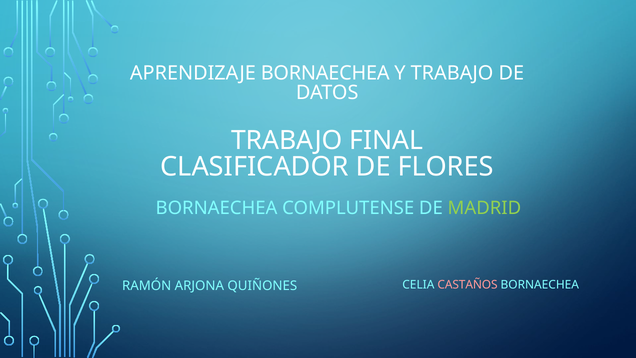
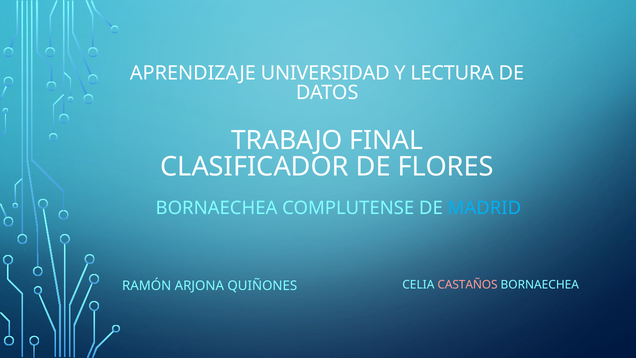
APRENDIZAJE BORNAECHEA: BORNAECHEA -> UNIVERSIDAD
Y TRABAJO: TRABAJO -> LECTURA
MADRID colour: light green -> light blue
